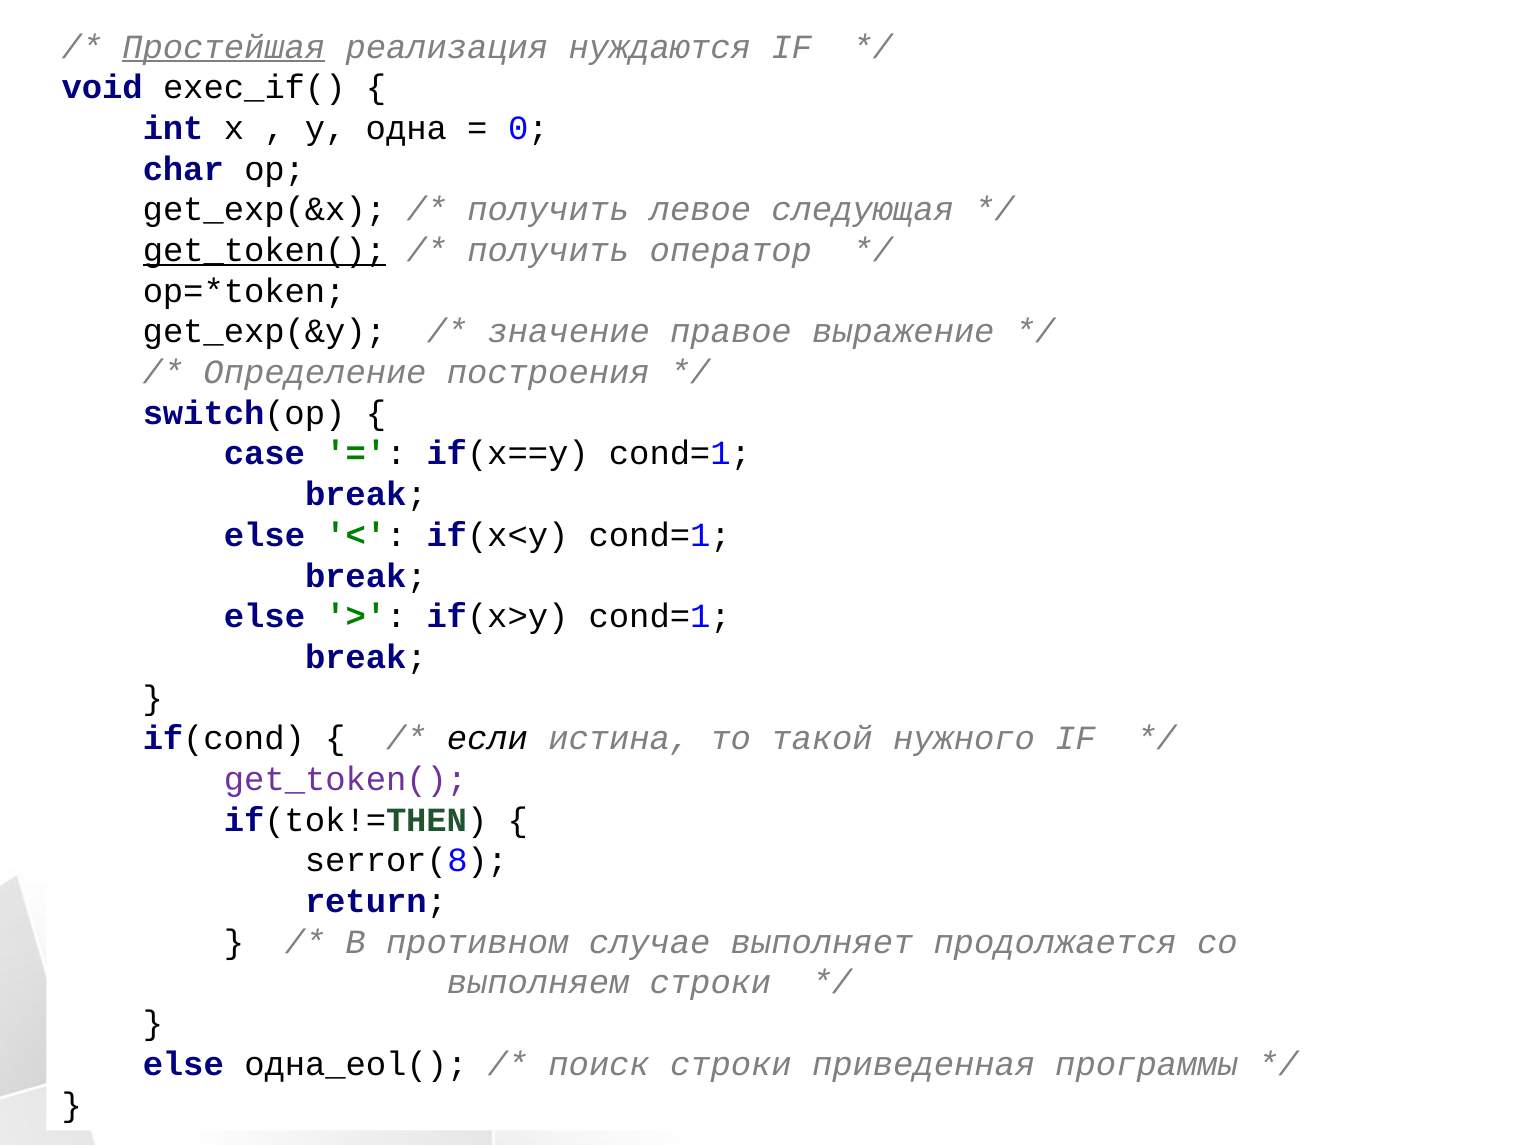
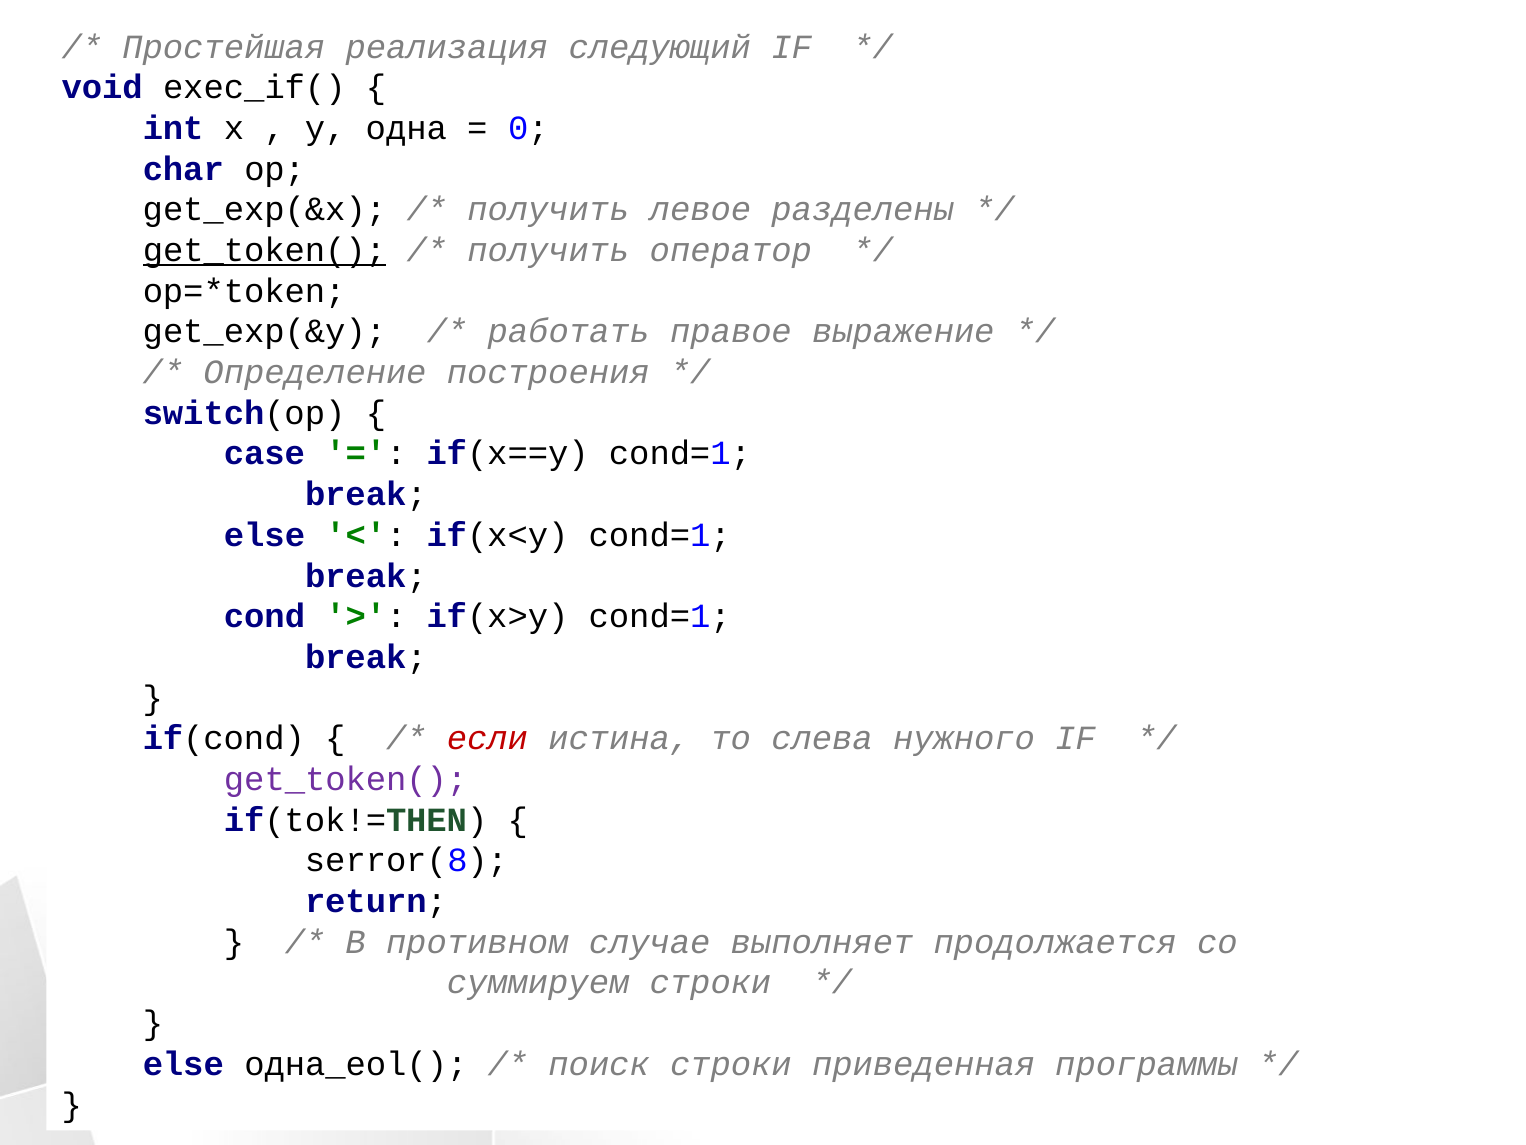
Простейшая underline: present -> none
нуждаются: нуждаются -> следующий
следующая: следующая -> разделены
значение: значение -> работать
else at (265, 616): else -> cond
если colour: black -> red
такой: такой -> слева
выполняем: выполняем -> суммируем
